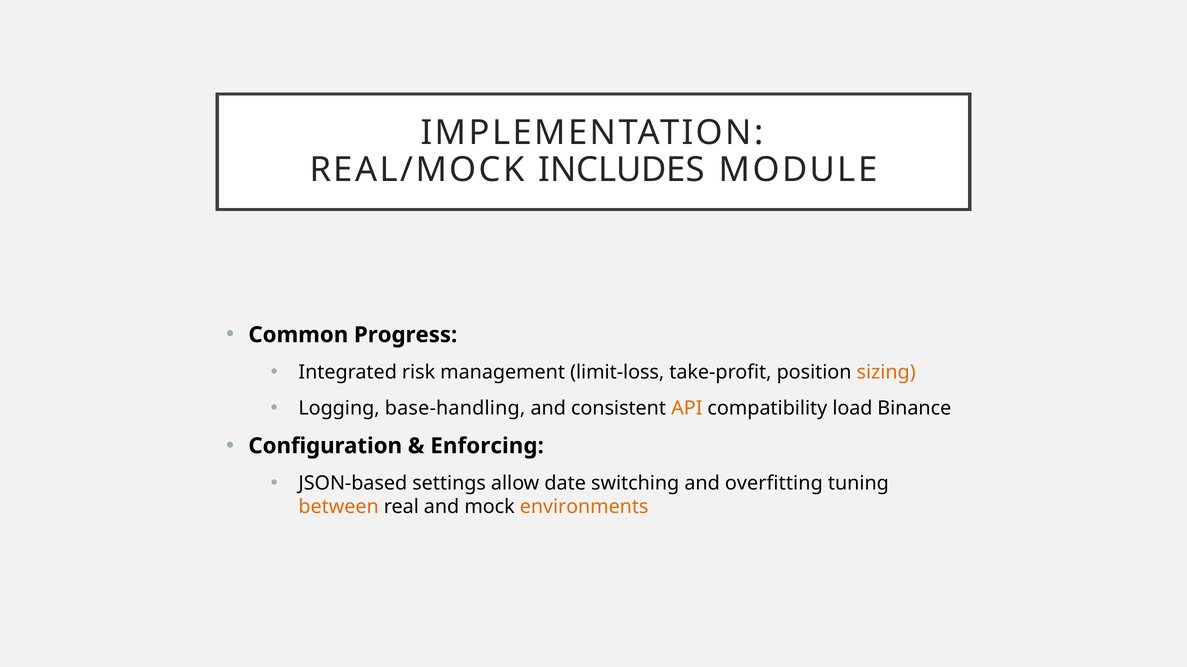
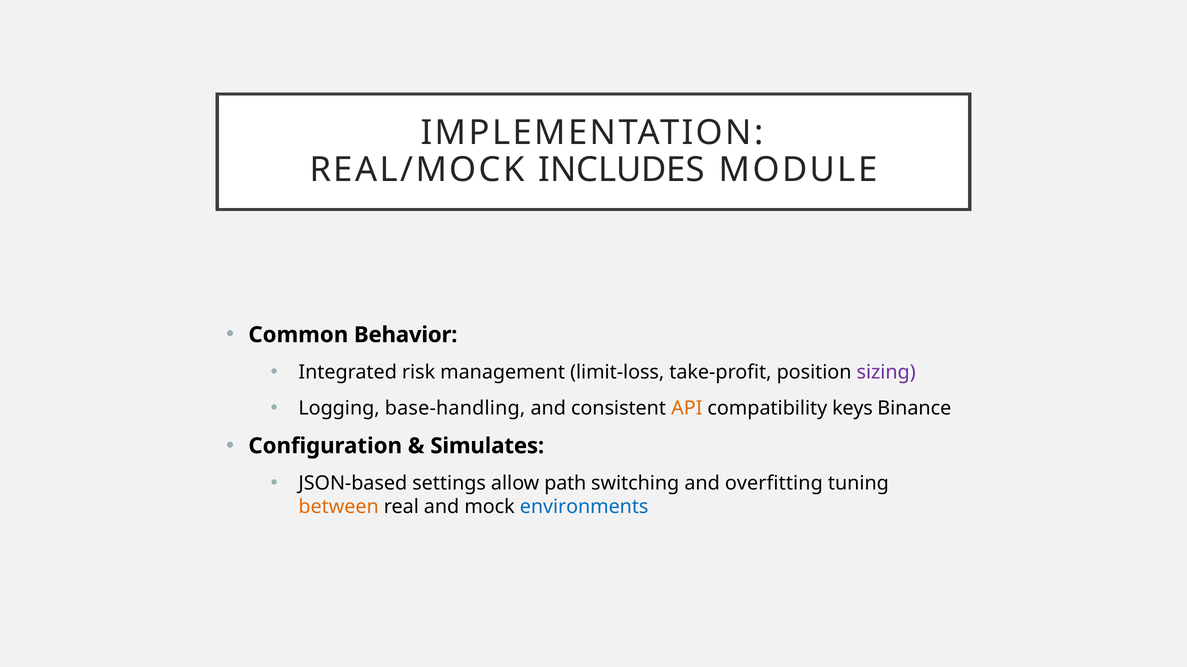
Progress: Progress -> Behavior
sizing colour: orange -> purple
load: load -> keys
Enforcing: Enforcing -> Simulates
date: date -> path
environments colour: orange -> blue
